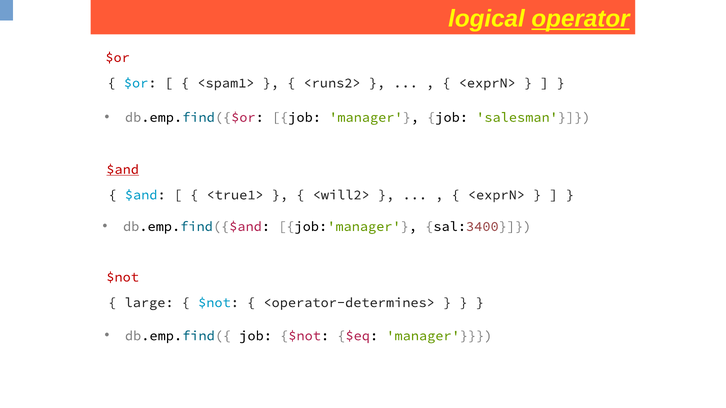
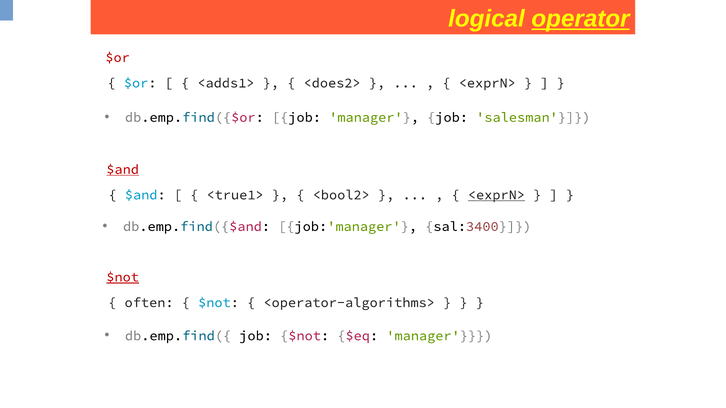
<spam1>: <spam1> -> <adds1>
<runs2>: <runs2> -> <does2>
<will2>: <will2> -> <bool2>
<exprN> at (496, 195) underline: none -> present
$not at (123, 277) underline: none -> present
large: large -> often
<operator-determines>: <operator-determines> -> <operator-algorithms>
